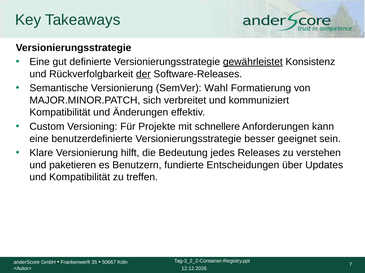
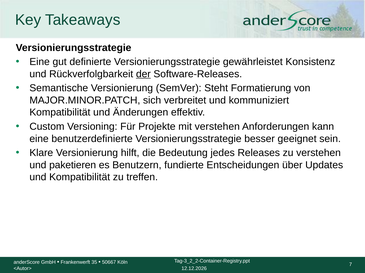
gewährleistet underline: present -> none
Wahl: Wahl -> Steht
mit schnellere: schnellere -> verstehen
